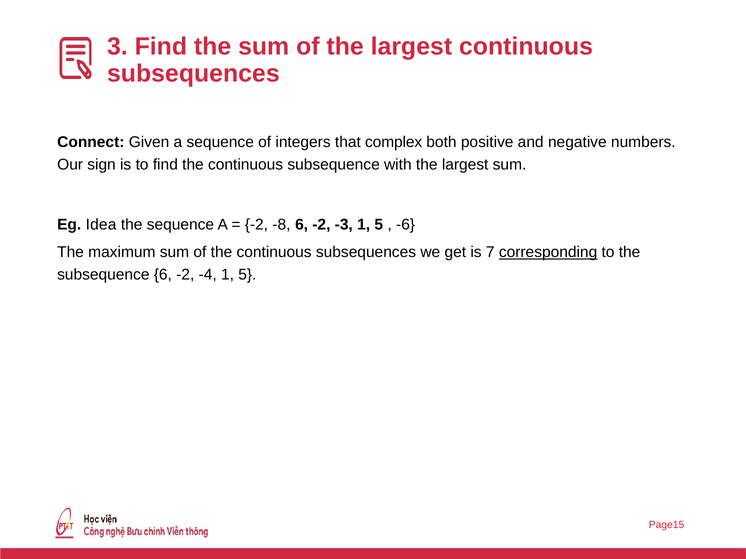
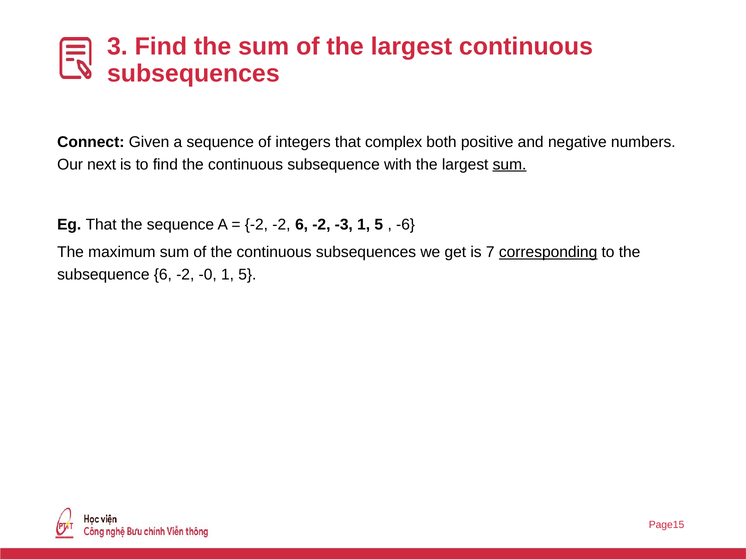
sign: sign -> next
sum at (510, 165) underline: none -> present
Eg Idea: Idea -> That
-2 -8: -8 -> -2
-4: -4 -> -0
